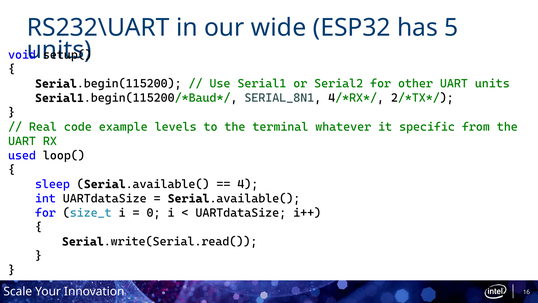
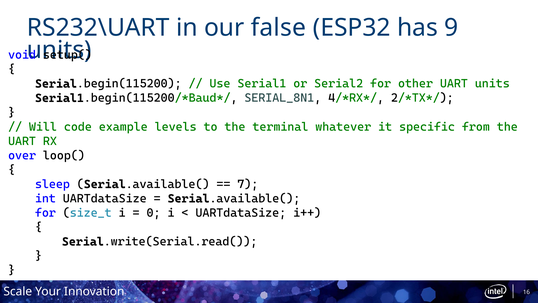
wide: wide -> false
5: 5 -> 9
Real: Real -> Will
used: used -> over
4: 4 -> 7
